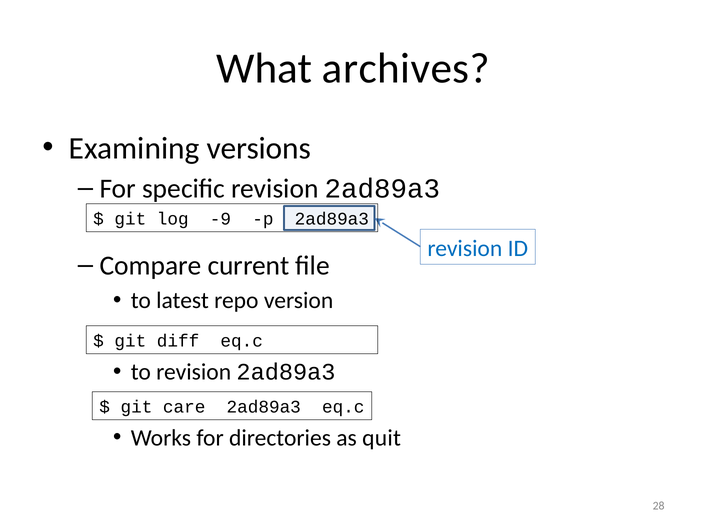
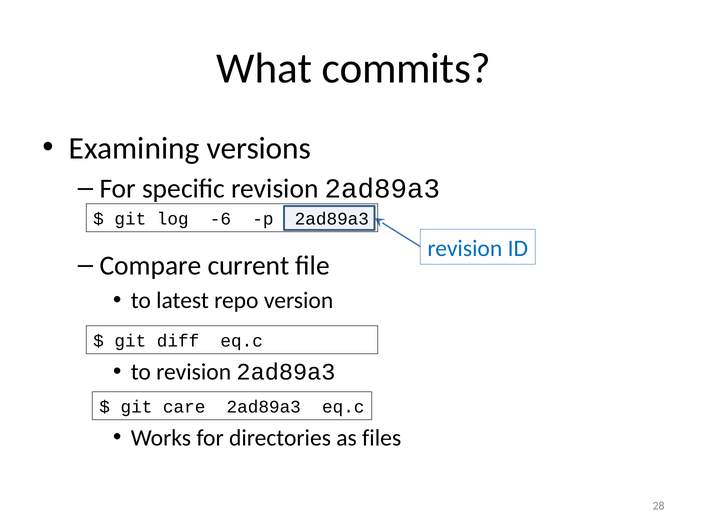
archives: archives -> commits
-9: -9 -> -6
quit: quit -> files
